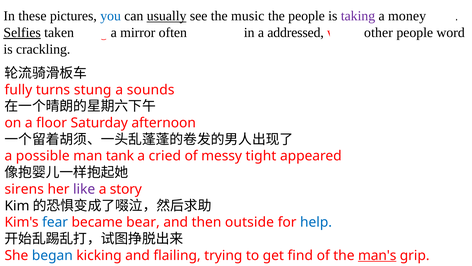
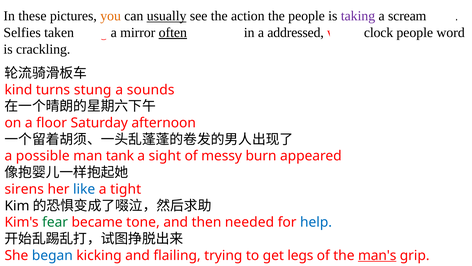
you colour: blue -> orange
music: music -> action
money: money -> scream
Selfies underline: present -> none
often underline: none -> present
other: other -> clock
fully: fully -> kind
cried: cried -> sight
tight: tight -> burn
like colour: purple -> blue
story: story -> tight
fear colour: blue -> green
bear: bear -> tone
outside: outside -> needed
find: find -> legs
